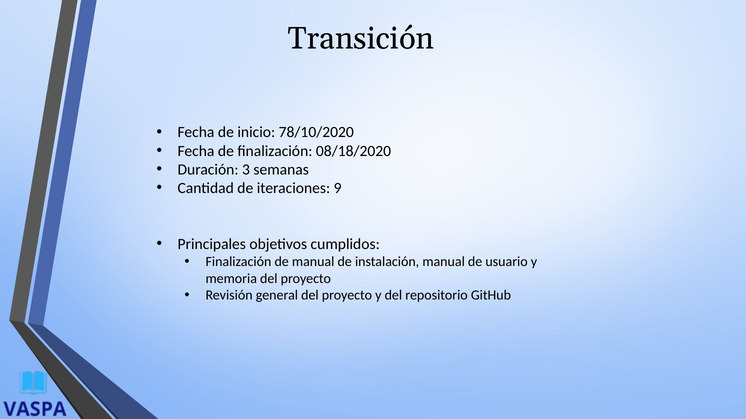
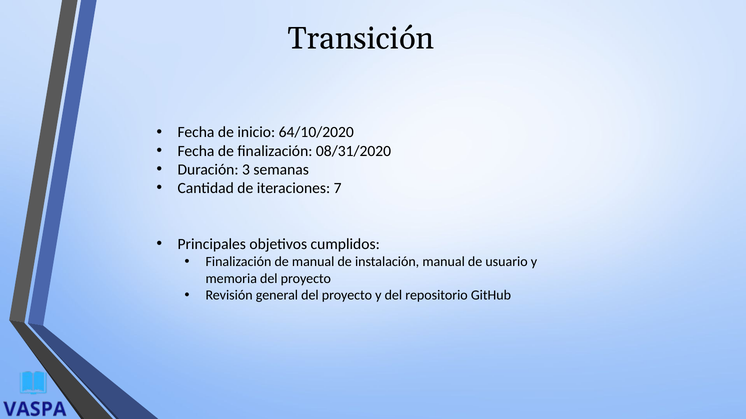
78/10/2020: 78/10/2020 -> 64/10/2020
08/18/2020: 08/18/2020 -> 08/31/2020
9: 9 -> 7
